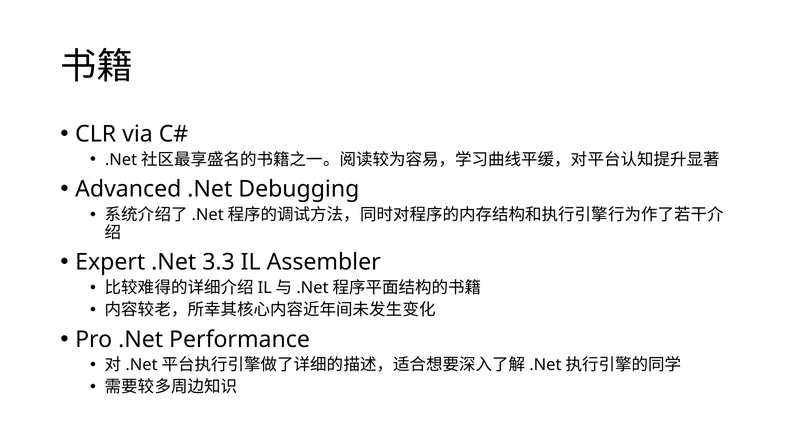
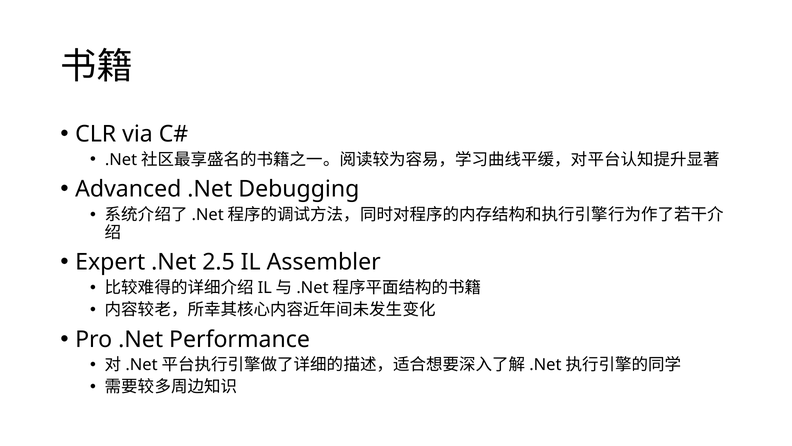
3.3: 3.3 -> 2.5
